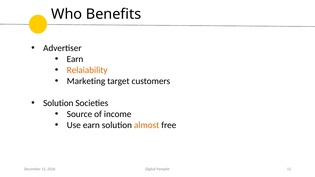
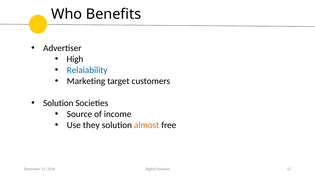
Earn at (75, 59): Earn -> High
Relaiability colour: orange -> blue
Use earn: earn -> they
